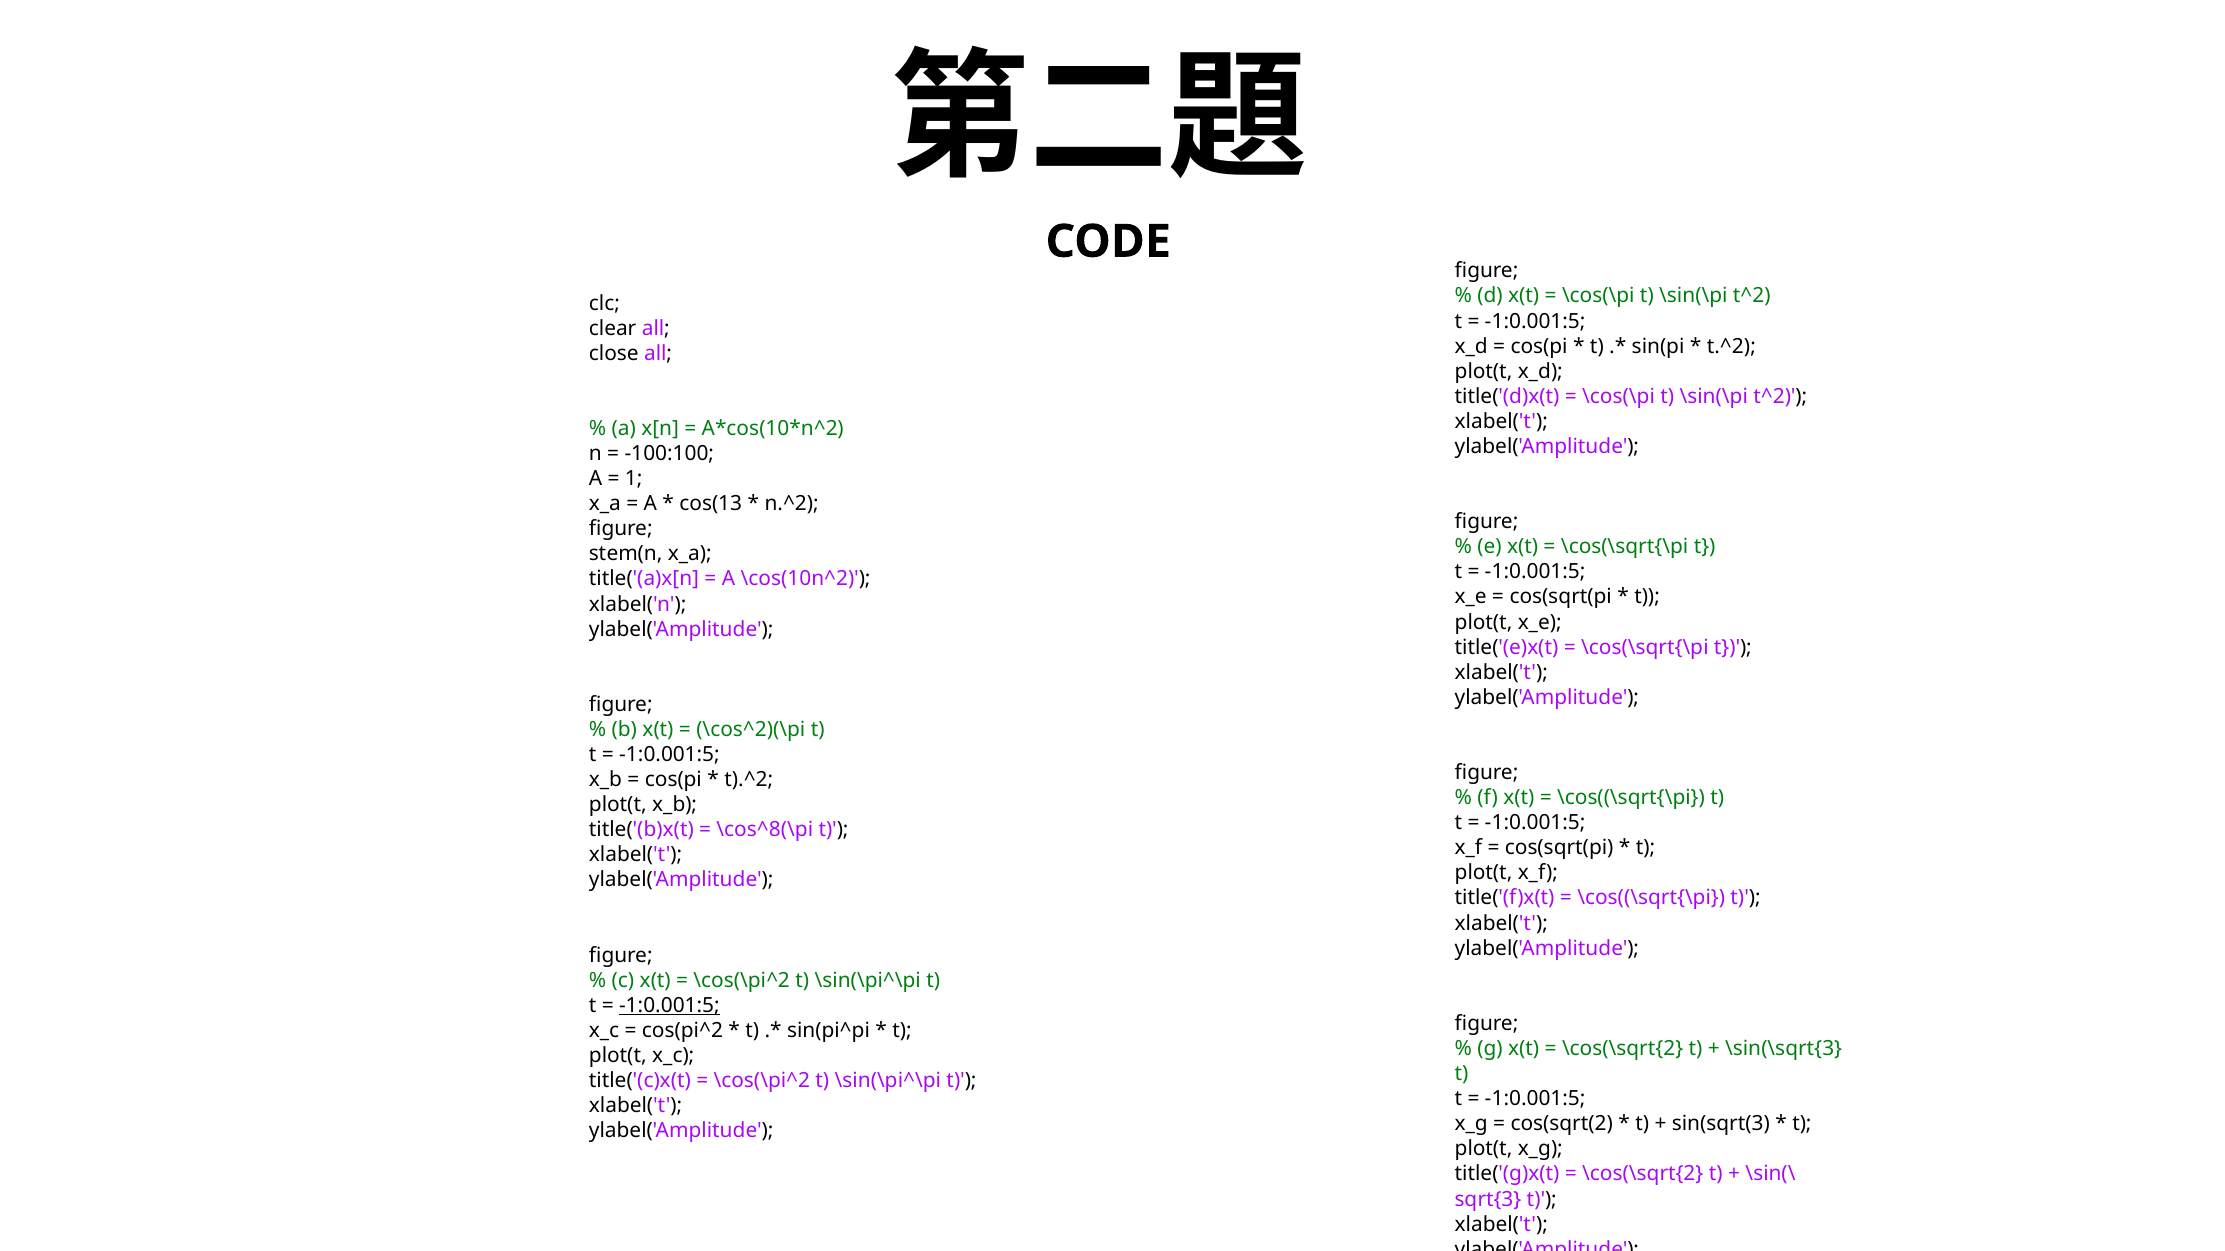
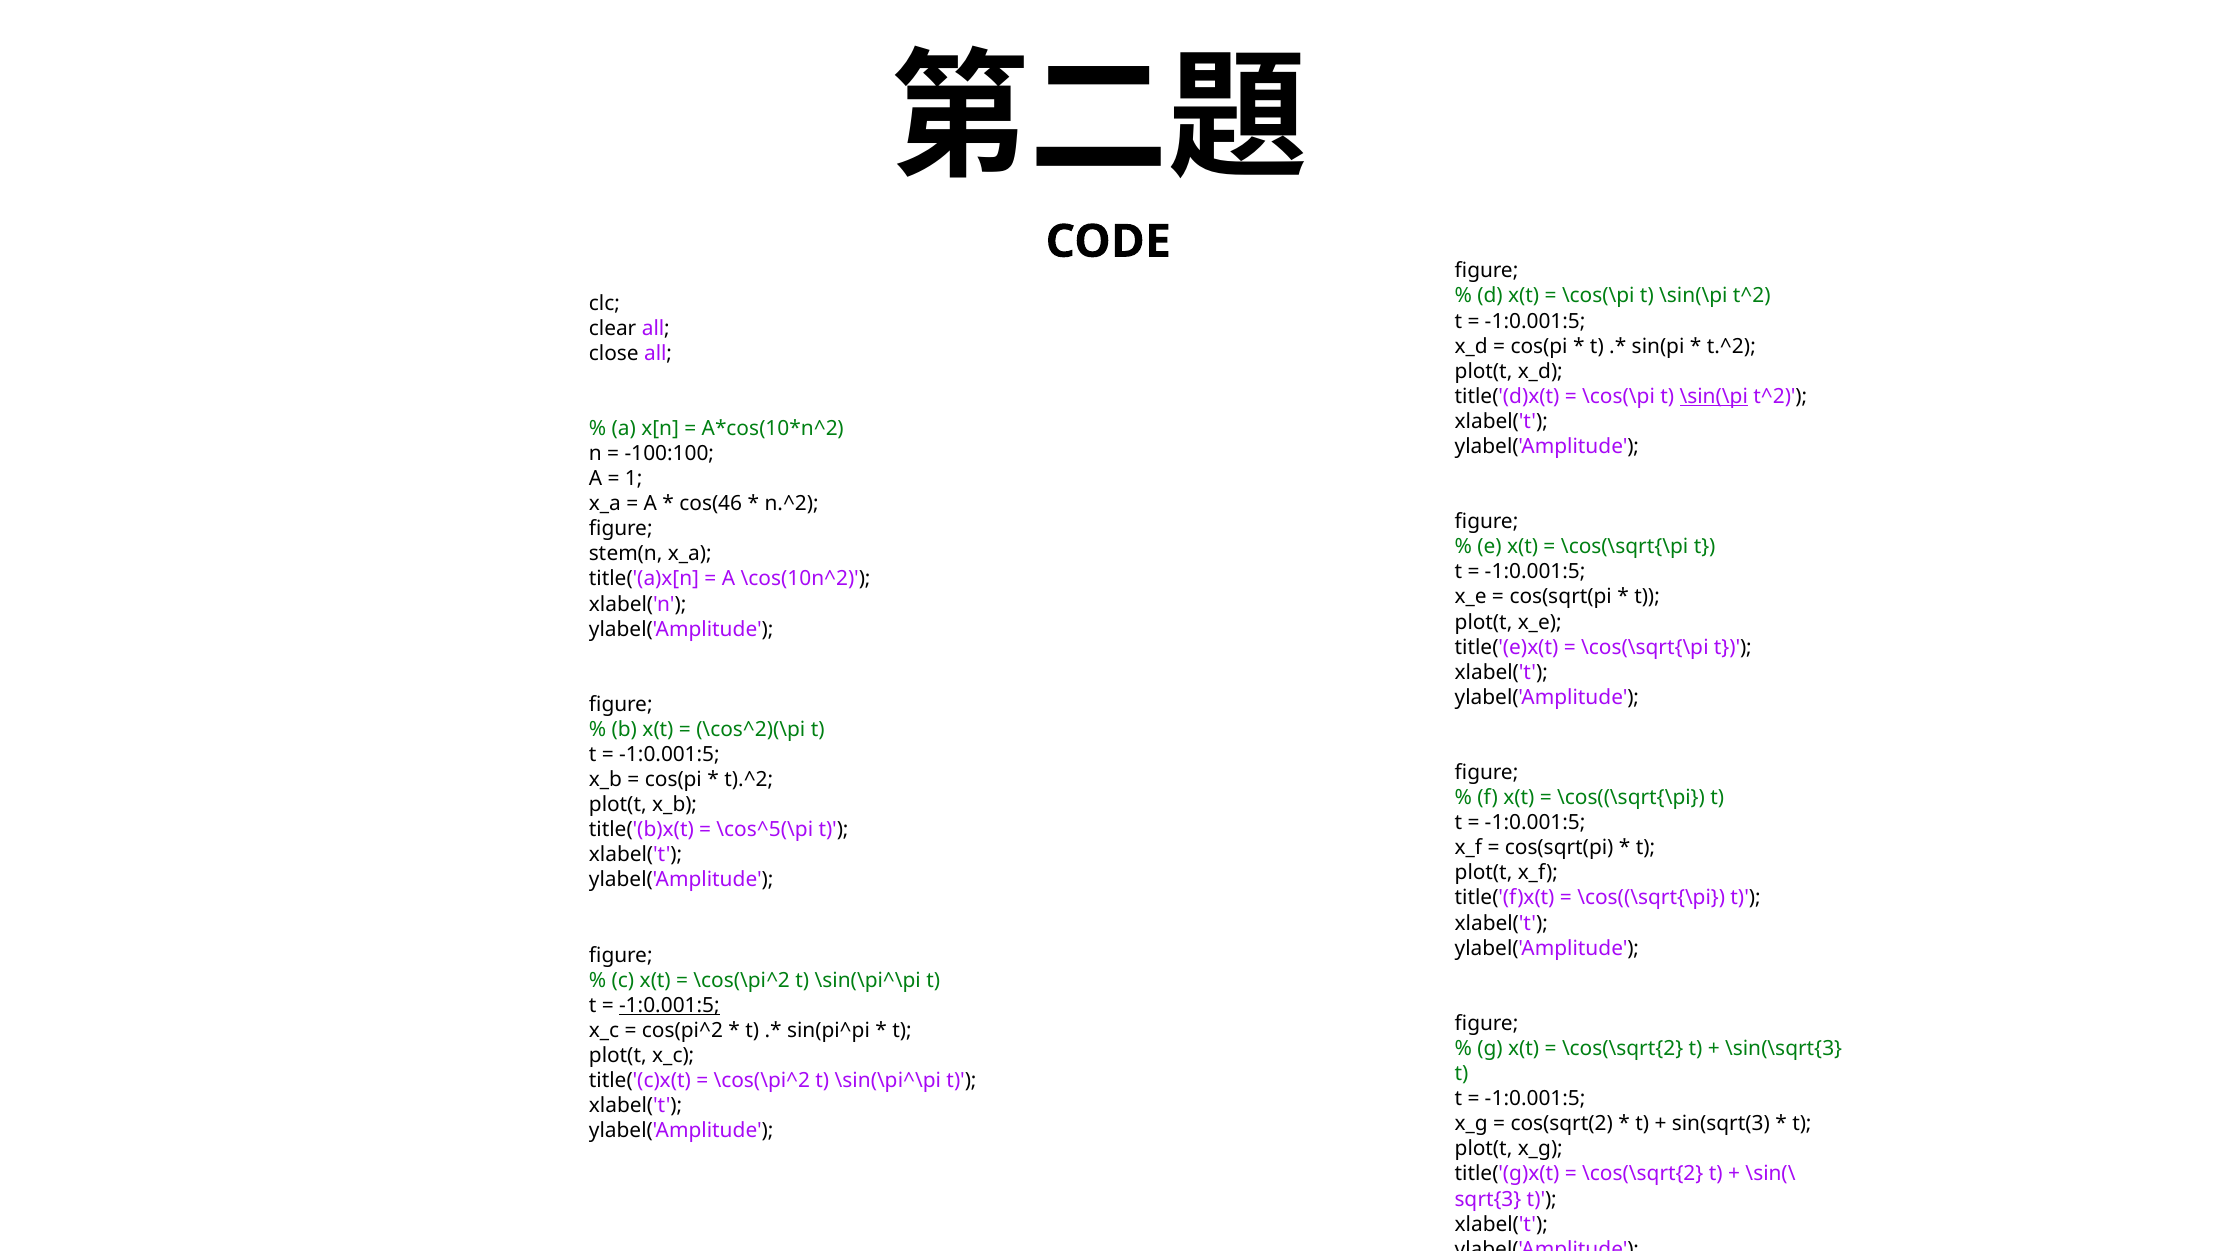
\sin(\pi at (1714, 397) underline: none -> present
cos(13: cos(13 -> cos(46
\cos^8(\pi: \cos^8(\pi -> \cos^5(\pi
